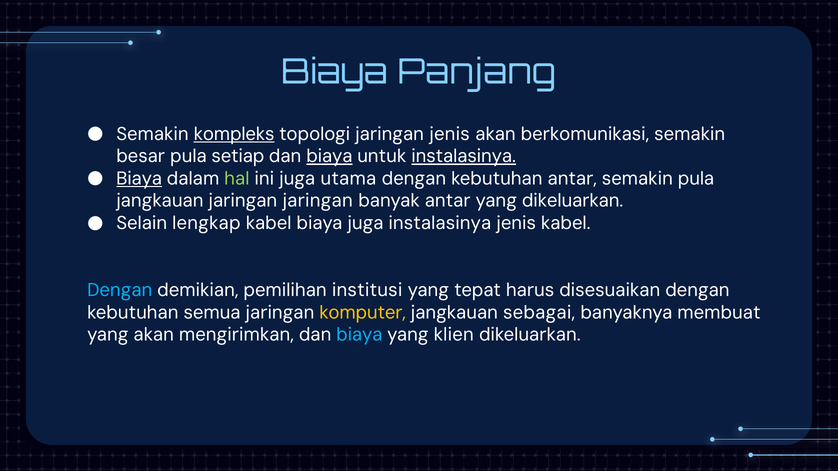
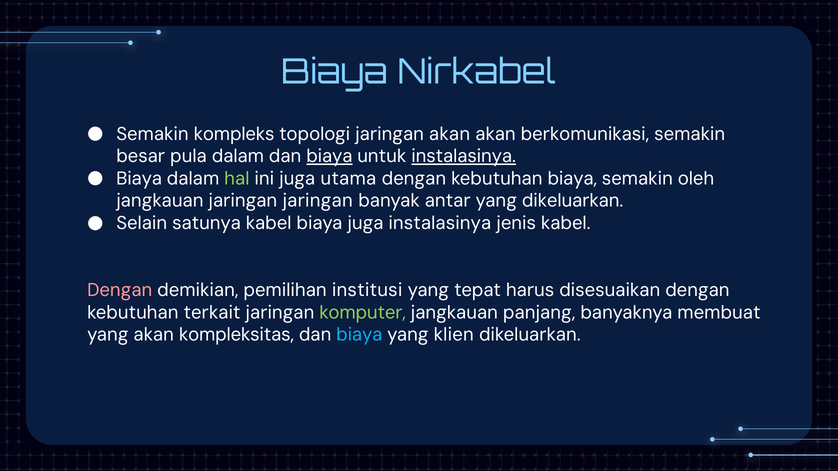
Panjang: Panjang -> Nirkabel
kompleks underline: present -> none
jaringan jenis: jenis -> akan
pula setiap: setiap -> dalam
Biaya at (139, 179) underline: present -> none
kebutuhan antar: antar -> biaya
semakin pula: pula -> oleh
lengkap: lengkap -> satunya
Dengan at (120, 290) colour: light blue -> pink
semua: semua -> terkait
komputer colour: yellow -> light green
sebagai: sebagai -> panjang
mengirimkan: mengirimkan -> kompleksitas
